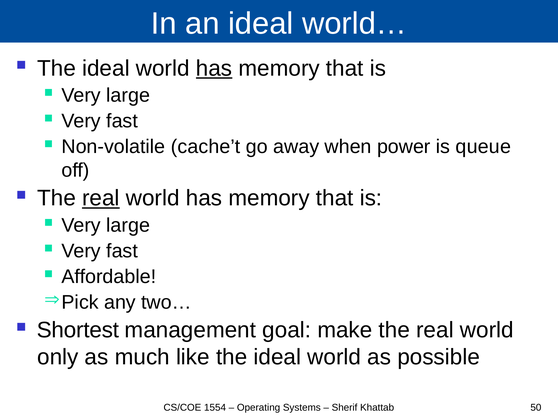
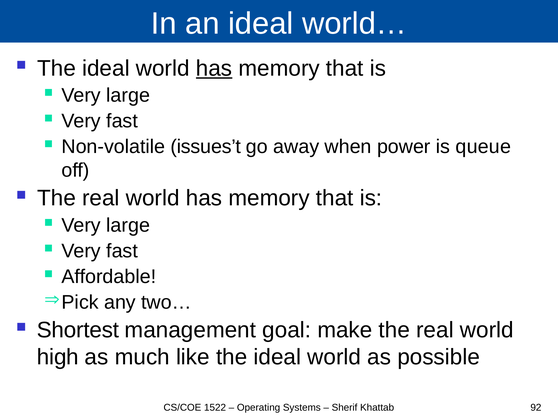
cache’t: cache’t -> issues’t
real at (101, 198) underline: present -> none
only: only -> high
1554: 1554 -> 1522
50: 50 -> 92
